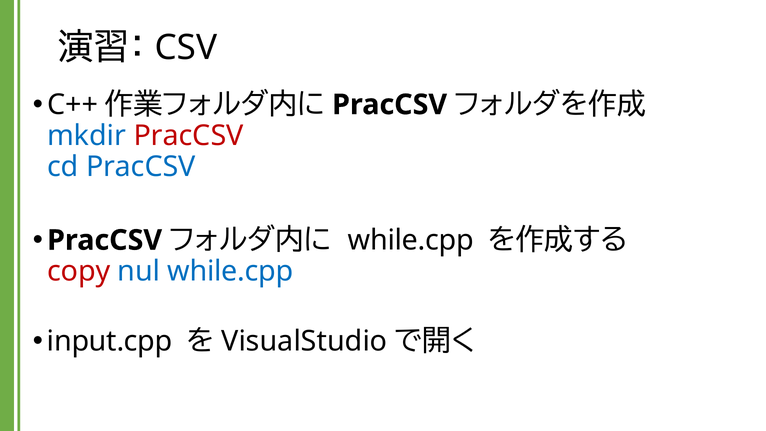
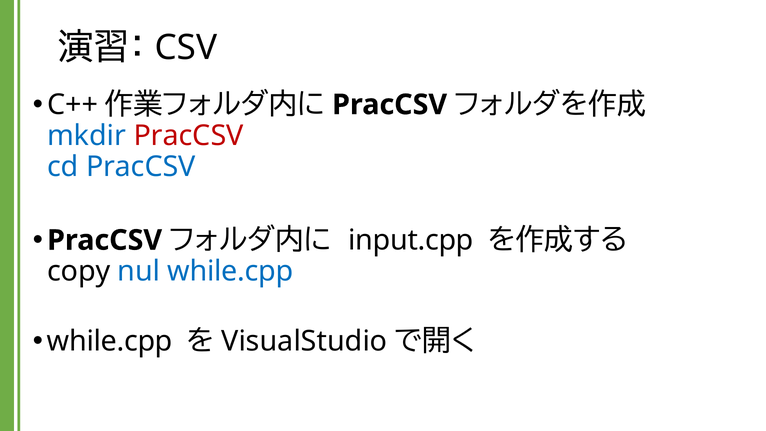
while.cpp at (411, 240): while.cpp -> input.cpp
copy colour: red -> black
input.cpp at (110, 341): input.cpp -> while.cpp
